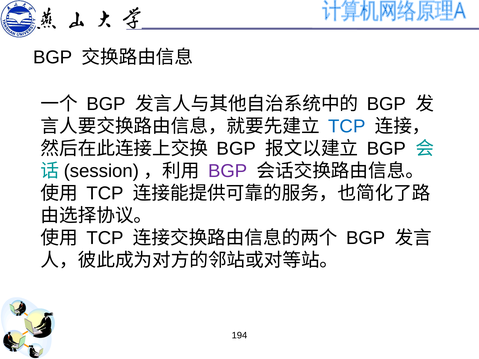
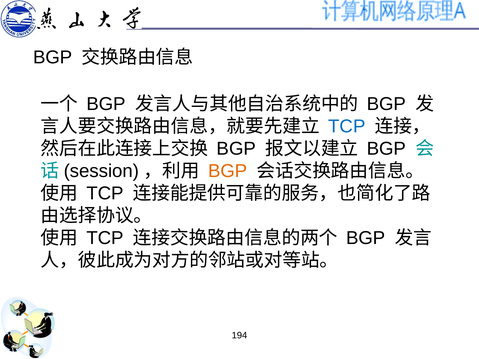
BGP at (228, 171) colour: purple -> orange
